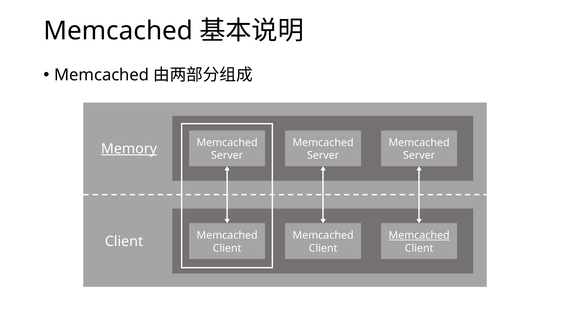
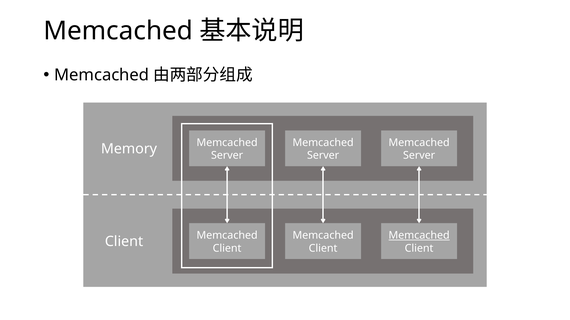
Memory underline: present -> none
